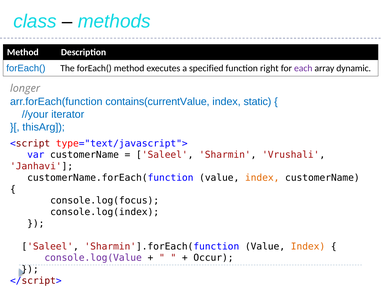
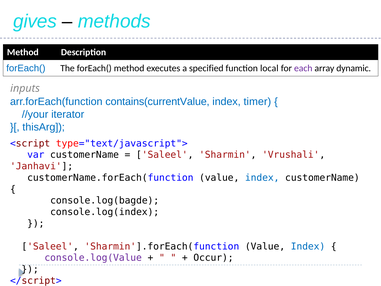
class: class -> gives
right: right -> local
longer: longer -> inputs
static: static -> timer
index at (262, 178) colour: orange -> blue
console.log(focus: console.log(focus -> console.log(bagde
Index at (308, 246) colour: orange -> blue
